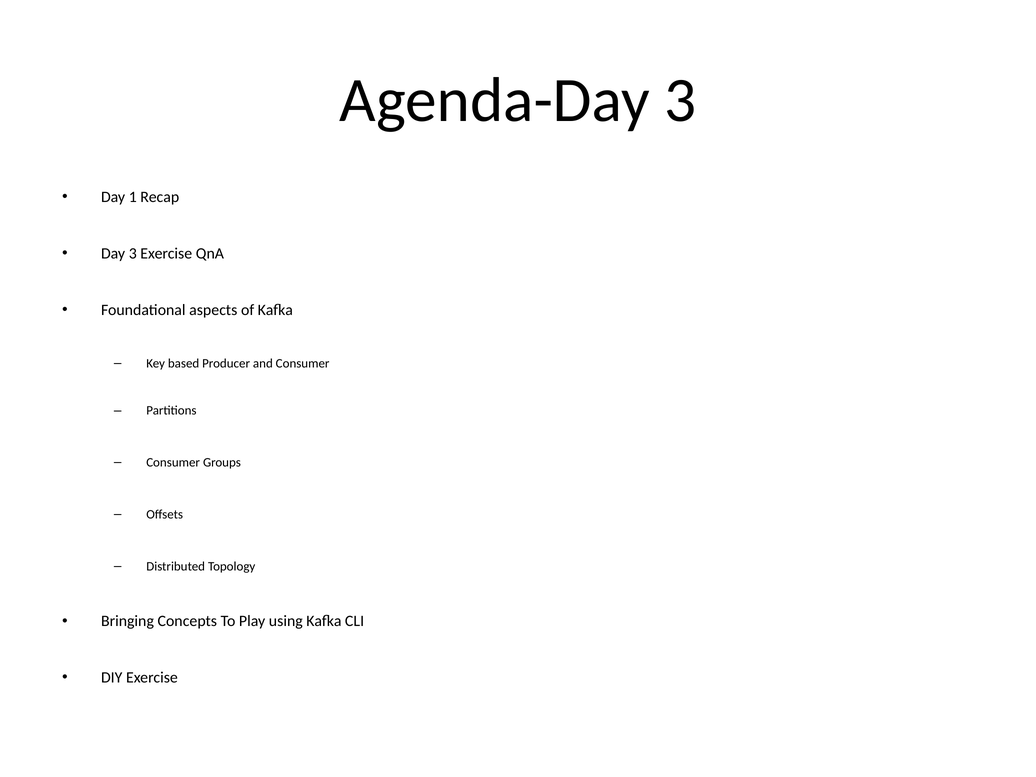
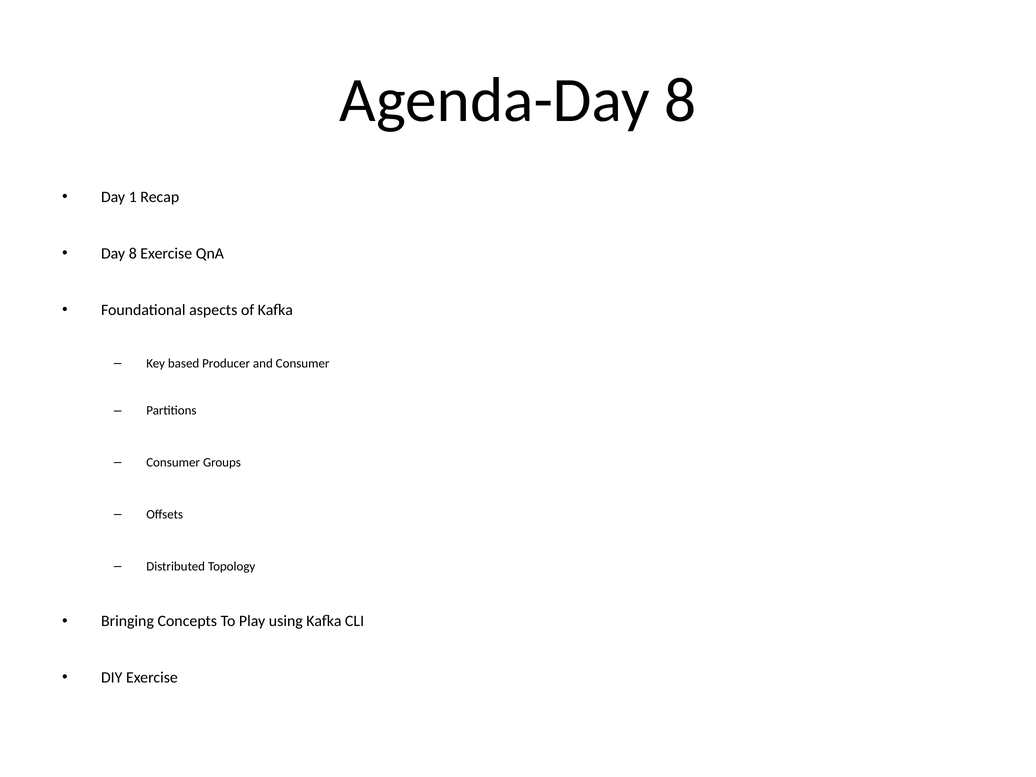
Agenda-Day 3: 3 -> 8
Day 3: 3 -> 8
